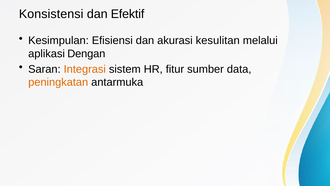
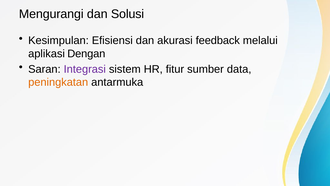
Konsistensi: Konsistensi -> Mengurangi
Efektif: Efektif -> Solusi
kesulitan: kesulitan -> feedback
Integrasi colour: orange -> purple
